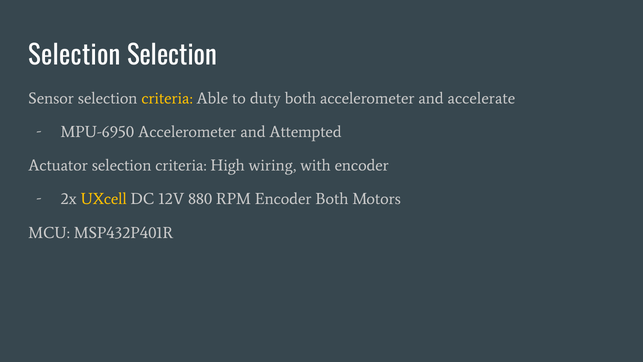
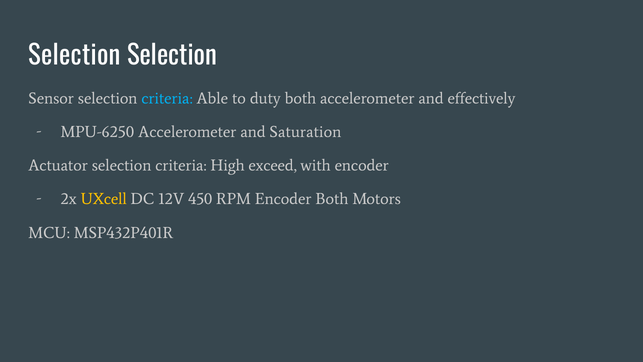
criteria at (167, 98) colour: yellow -> light blue
accelerate: accelerate -> effectively
MPU-6950: MPU-6950 -> MPU-6250
Attempted: Attempted -> Saturation
wiring: wiring -> exceed
880: 880 -> 450
